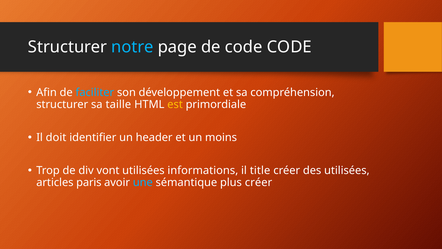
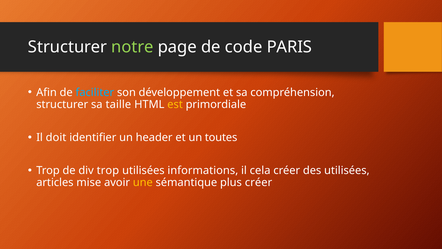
notre colour: light blue -> light green
code CODE: CODE -> PARIS
moins: moins -> toutes
div vont: vont -> trop
title: title -> cela
paris: paris -> mise
une colour: light blue -> yellow
